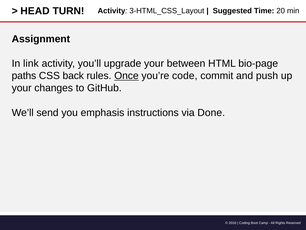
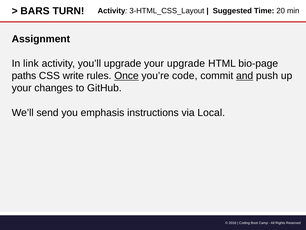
HEAD: HEAD -> BARS
your between: between -> upgrade
back: back -> write
and underline: none -> present
Done: Done -> Local
